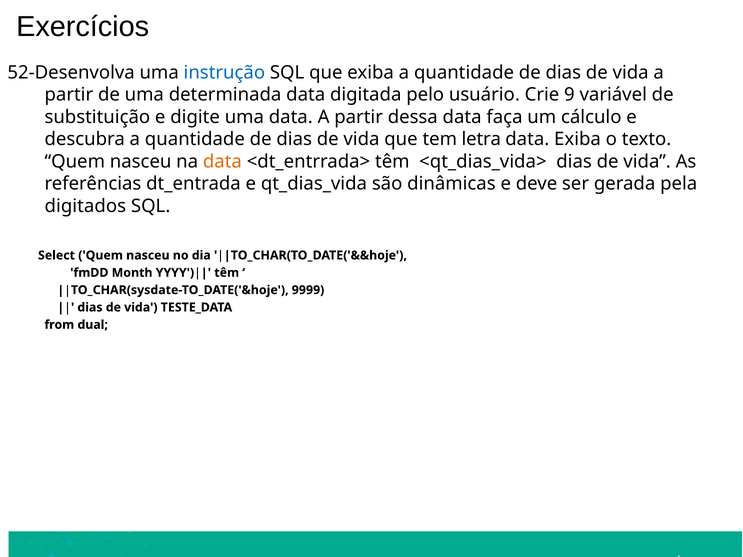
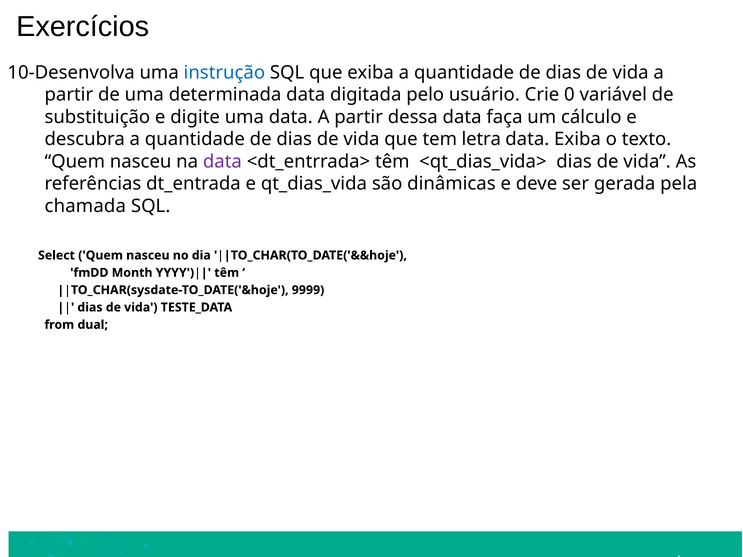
52-Desenvolva: 52-Desenvolva -> 10-Desenvolva
9: 9 -> 0
data at (222, 162) colour: orange -> purple
digitados: digitados -> chamada
